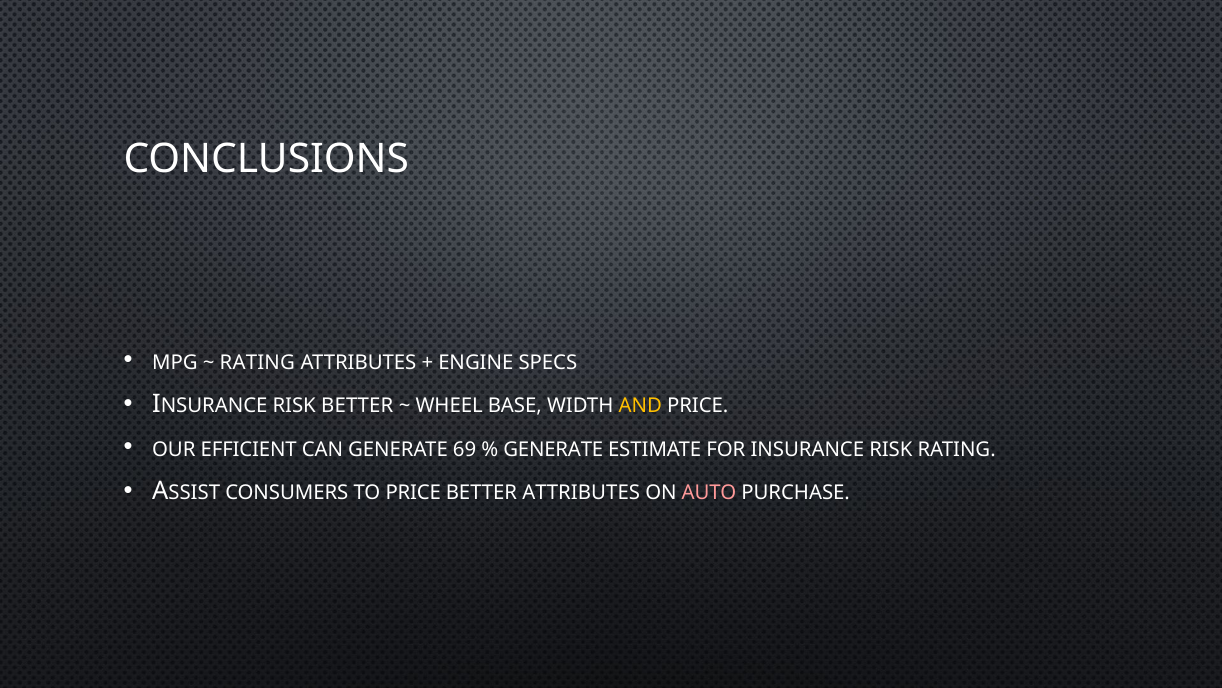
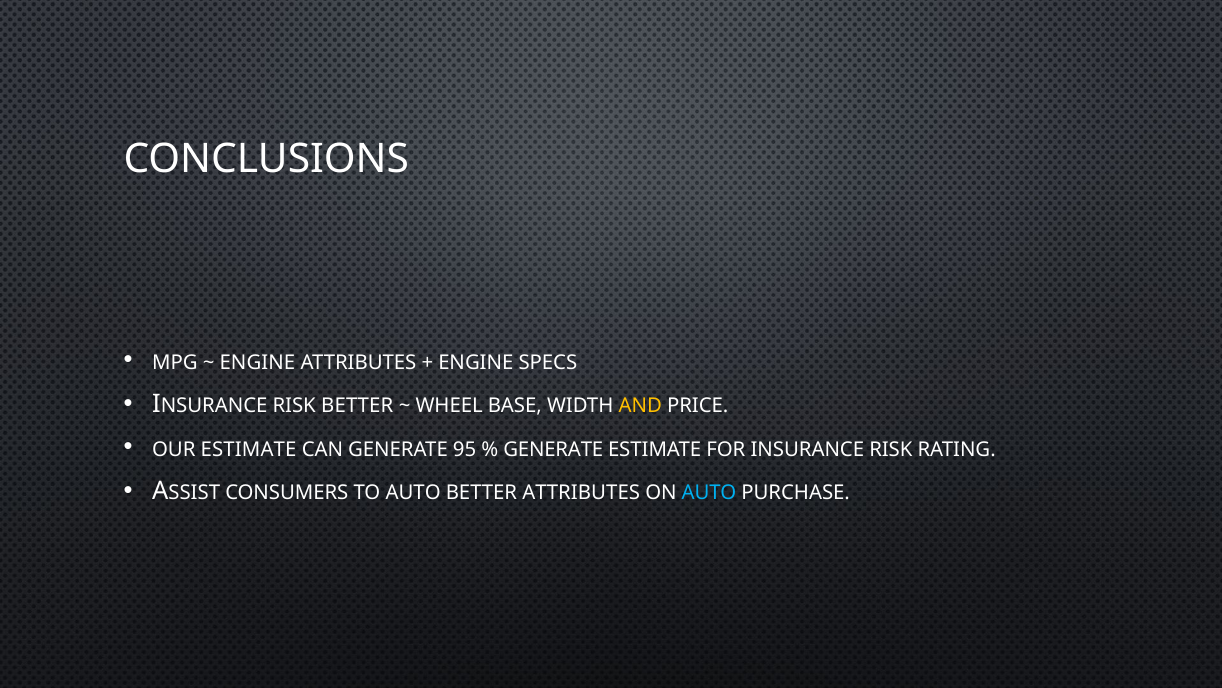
RATING at (257, 362): RATING -> ENGINE
OUR EFFICIENT: EFFICIENT -> ESTIMATE
69: 69 -> 95
TO PRICE: PRICE -> AUTO
AUTO at (709, 492) colour: pink -> light blue
